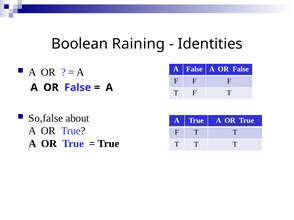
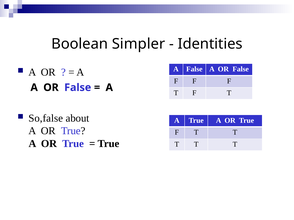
Raining: Raining -> Simpler
